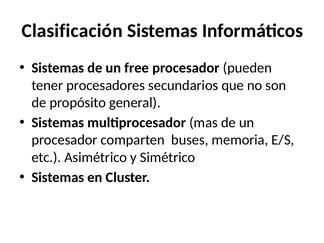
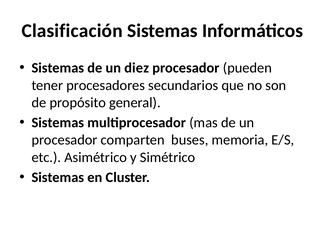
free: free -> diez
